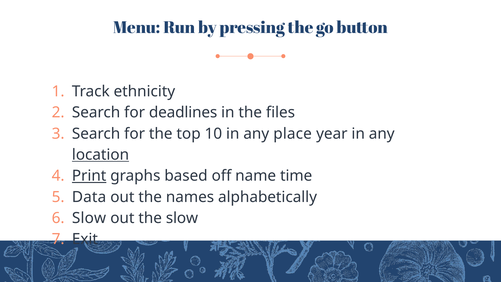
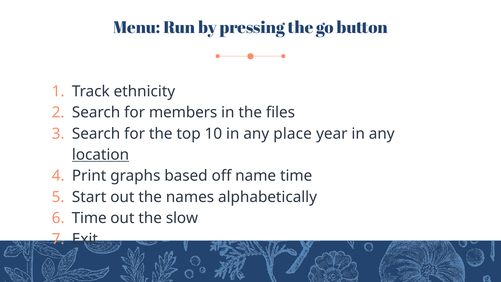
deadlines: deadlines -> members
Print underline: present -> none
Data: Data -> Start
Slow at (89, 218): Slow -> Time
